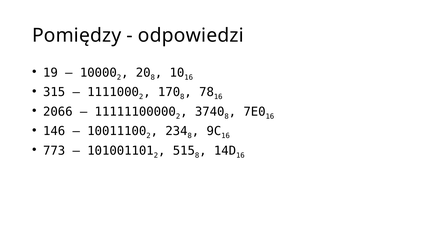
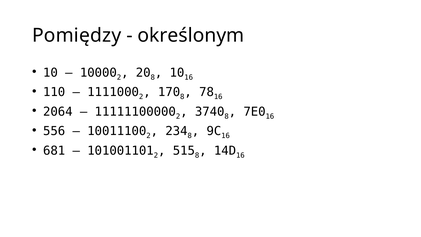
odpowiedzi: odpowiedzi -> określonym
19 at (50, 73): 19 -> 10
315: 315 -> 110
2066: 2066 -> 2064
146: 146 -> 556
773: 773 -> 681
